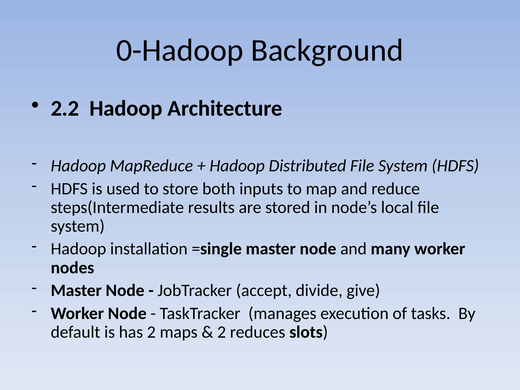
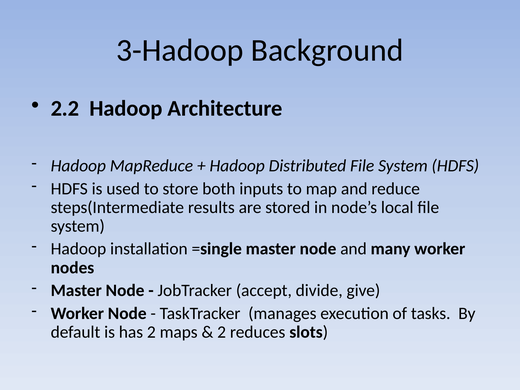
0-Hadoop: 0-Hadoop -> 3-Hadoop
